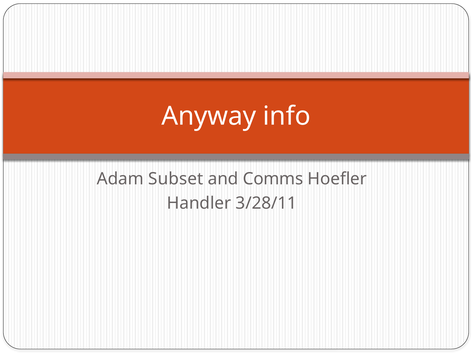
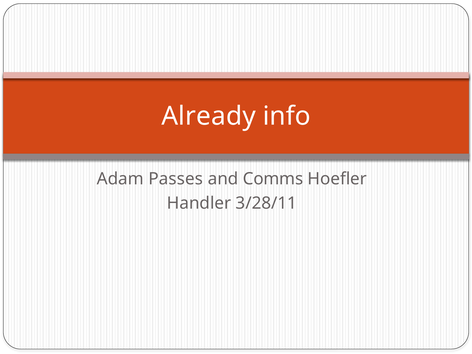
Anyway: Anyway -> Already
Subset: Subset -> Passes
